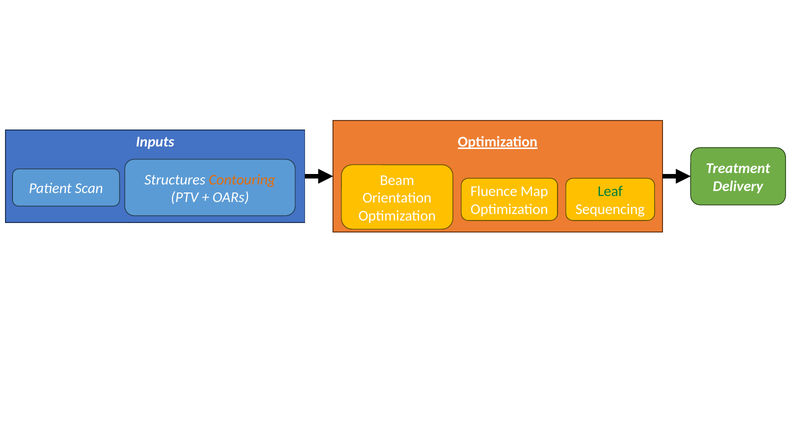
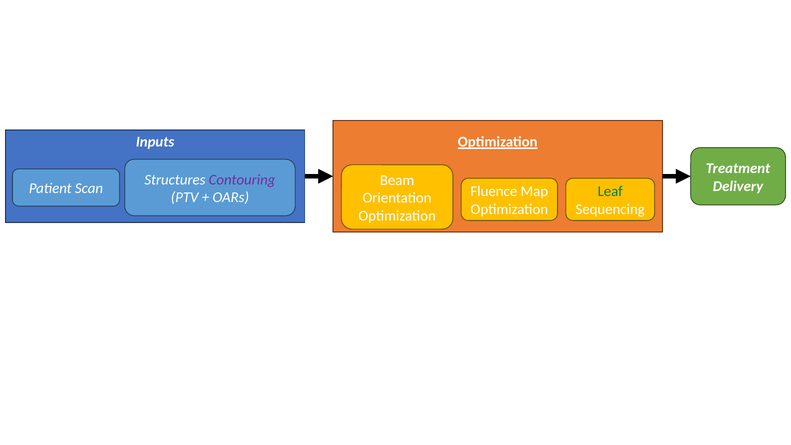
Contouring colour: orange -> purple
